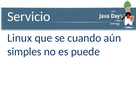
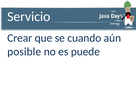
Linux: Linux -> Crear
simples: simples -> posible
